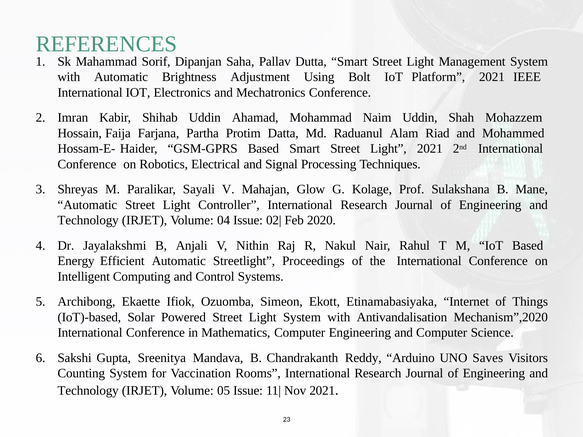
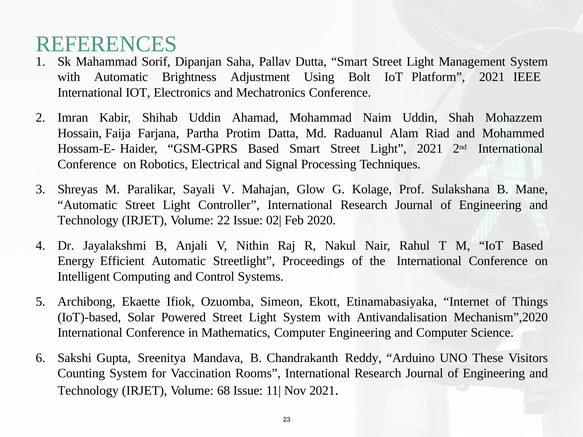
04: 04 -> 22
Saves: Saves -> These
05: 05 -> 68
